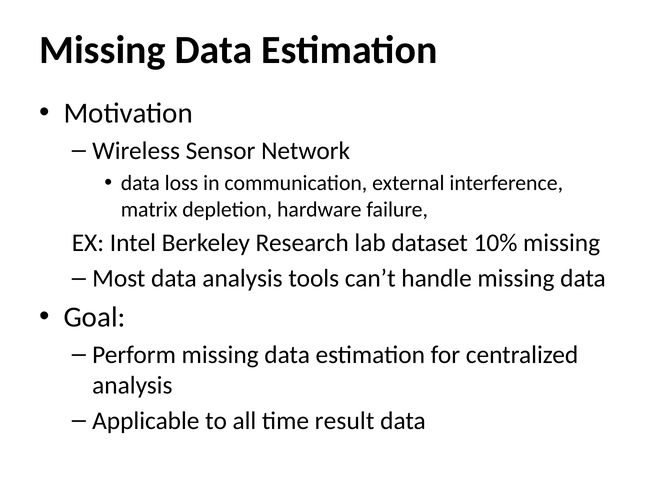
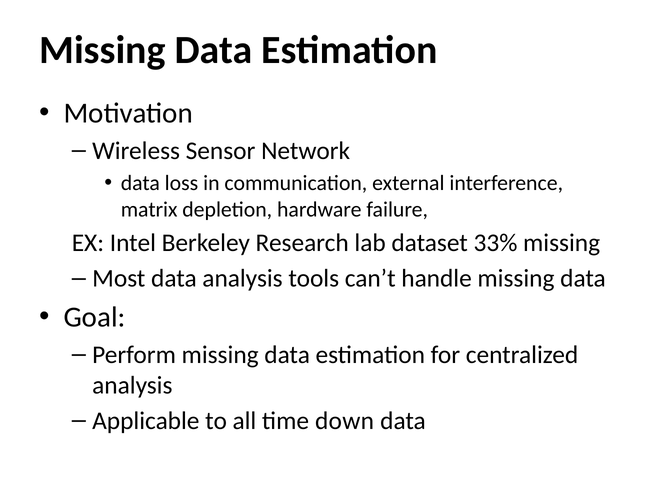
10%: 10% -> 33%
result: result -> down
